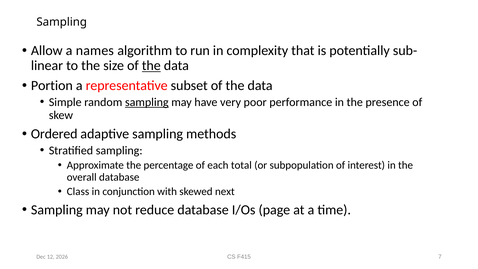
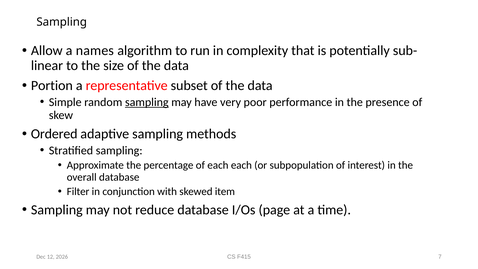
the at (151, 66) underline: present -> none
each total: total -> each
Class: Class -> Filter
next: next -> item
